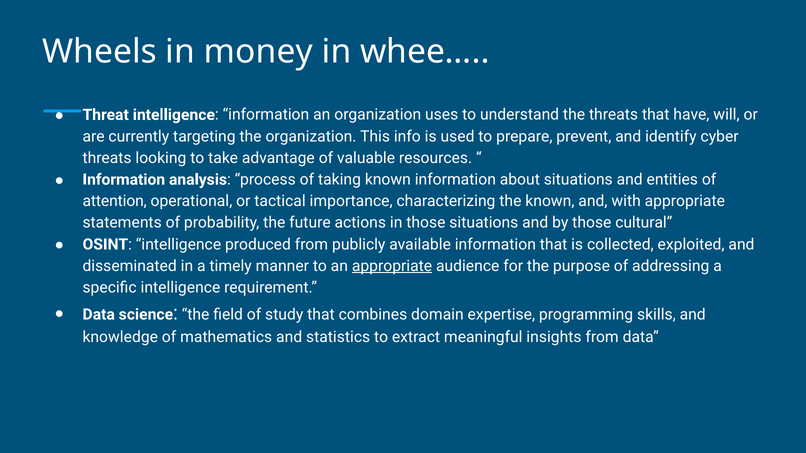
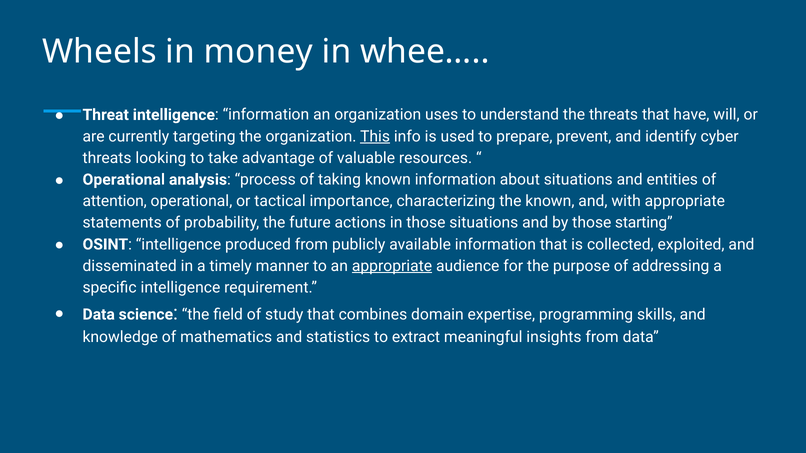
This underline: none -> present
Information at (124, 180): Information -> Operational
cultural: cultural -> starting
